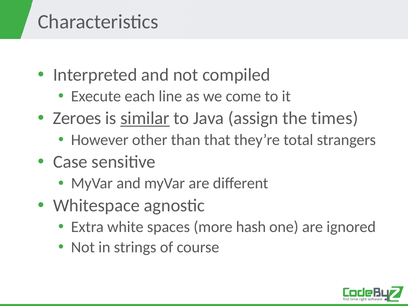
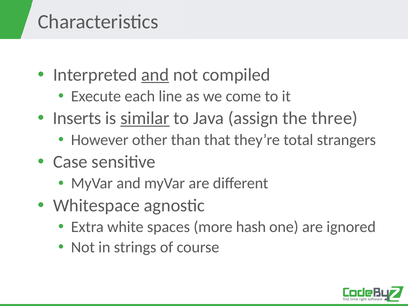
and at (155, 75) underline: none -> present
Zeroes: Zeroes -> Inserts
times: times -> three
